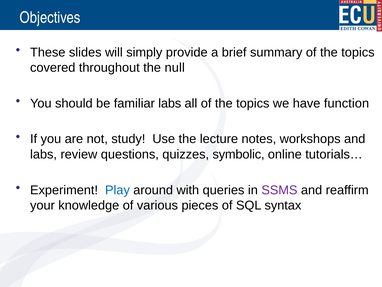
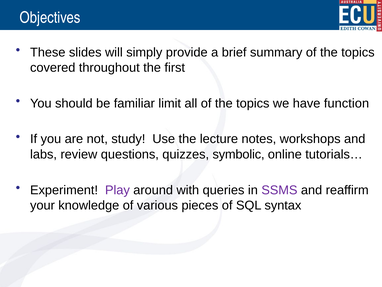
null: null -> first
familiar labs: labs -> limit
Play colour: blue -> purple
